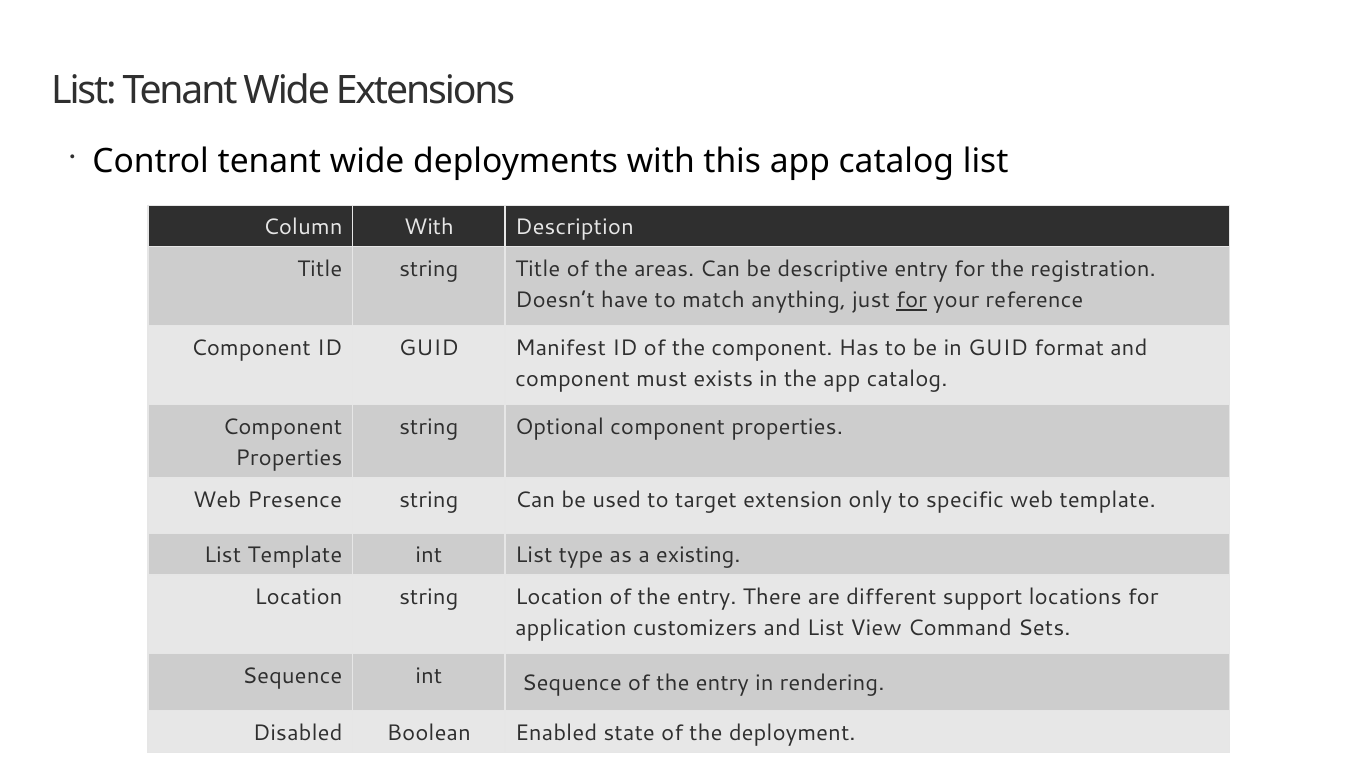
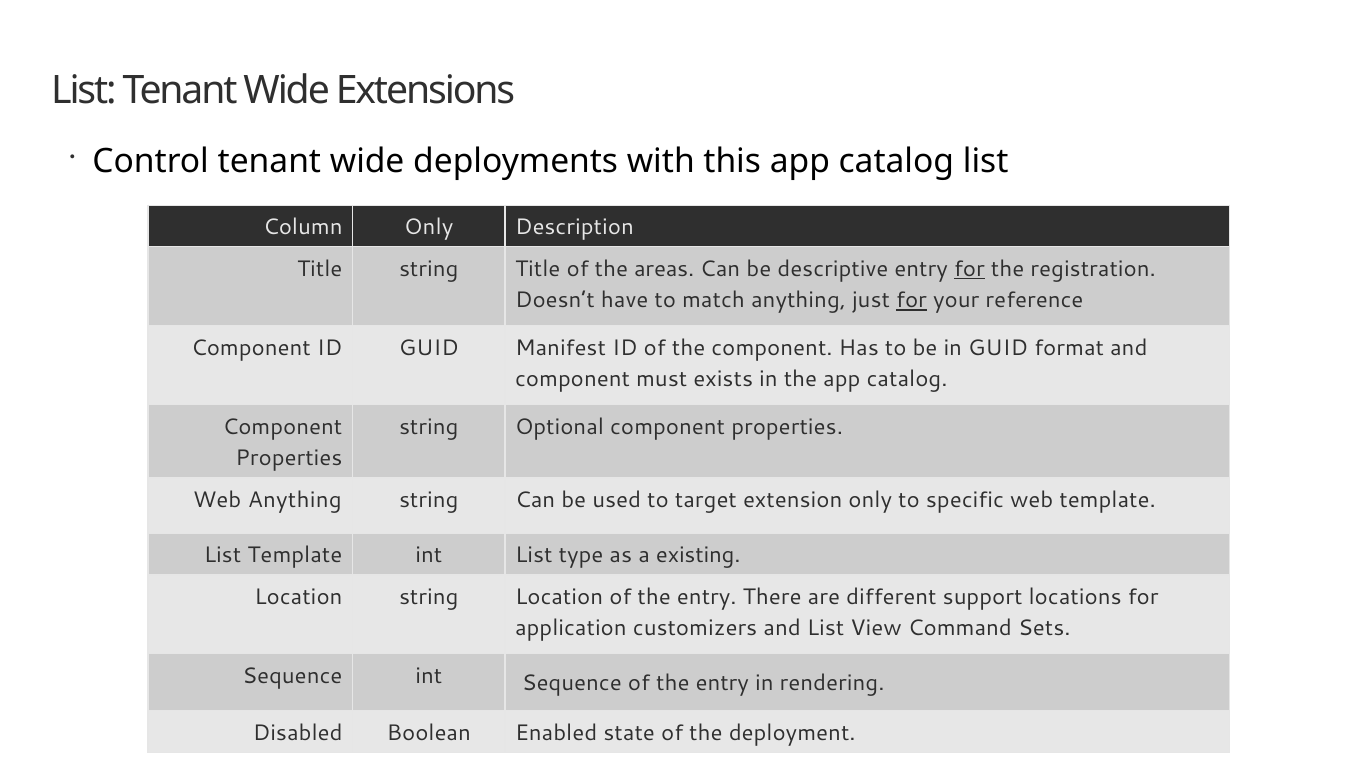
Column With: With -> Only
for at (969, 269) underline: none -> present
Web Presence: Presence -> Anything
